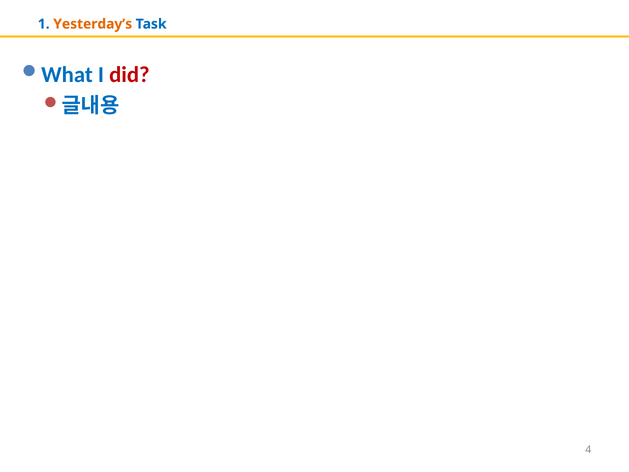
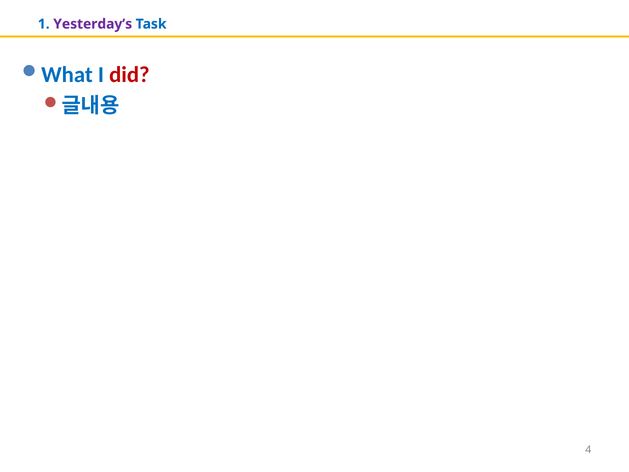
Yesterday’s colour: orange -> purple
